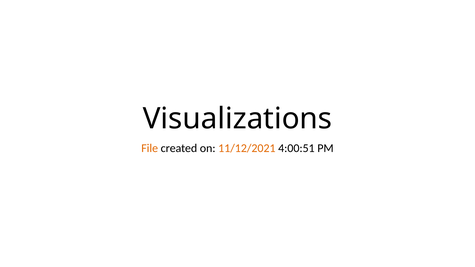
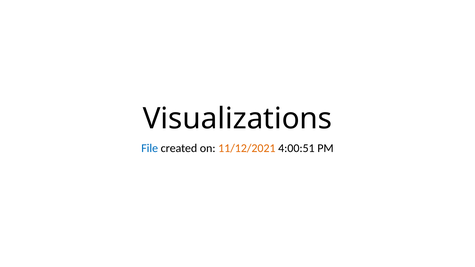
File colour: orange -> blue
